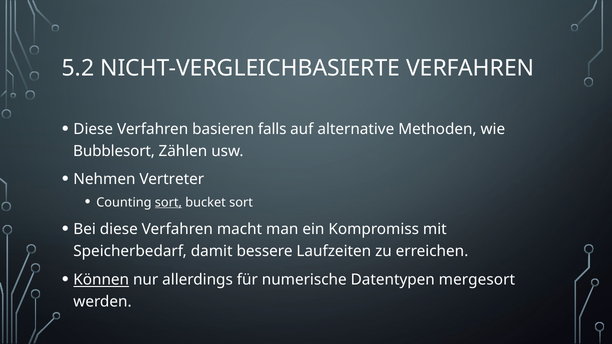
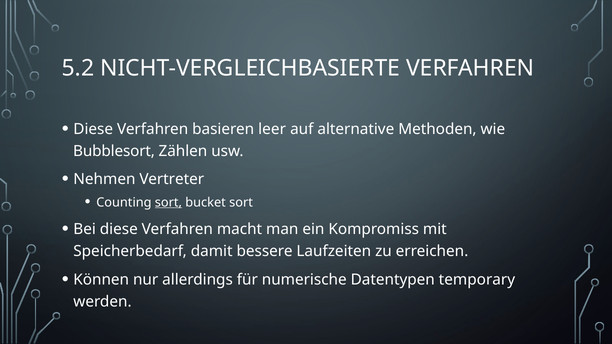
falls: falls -> leer
Können underline: present -> none
mergesort: mergesort -> temporary
